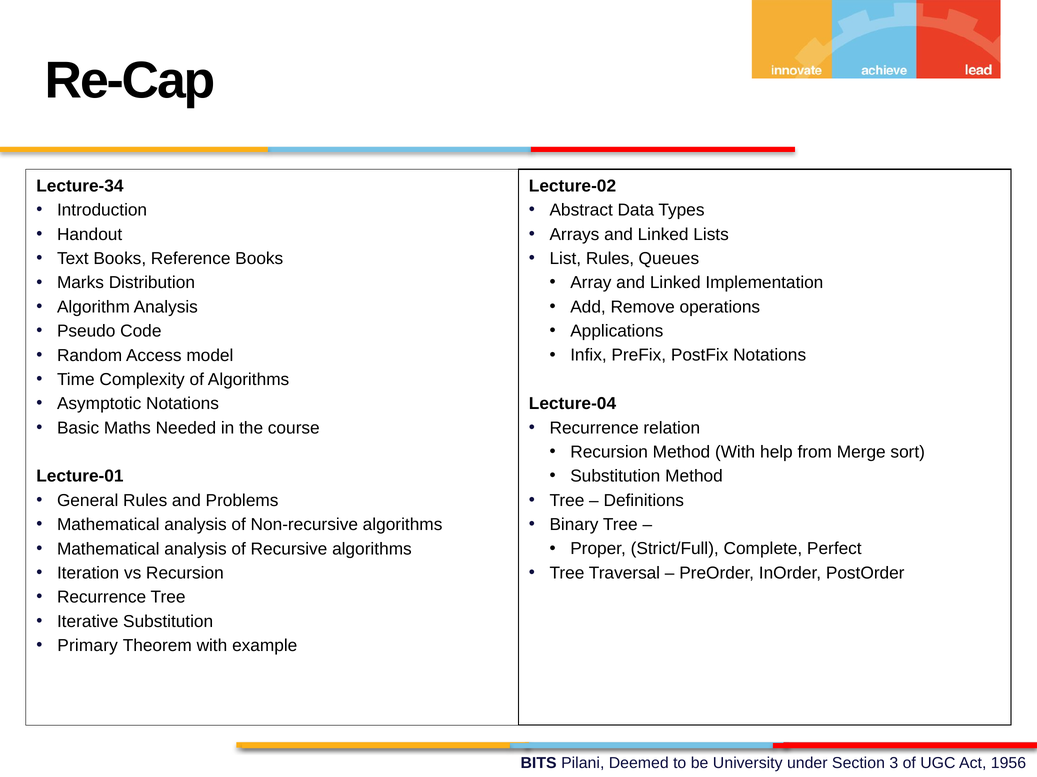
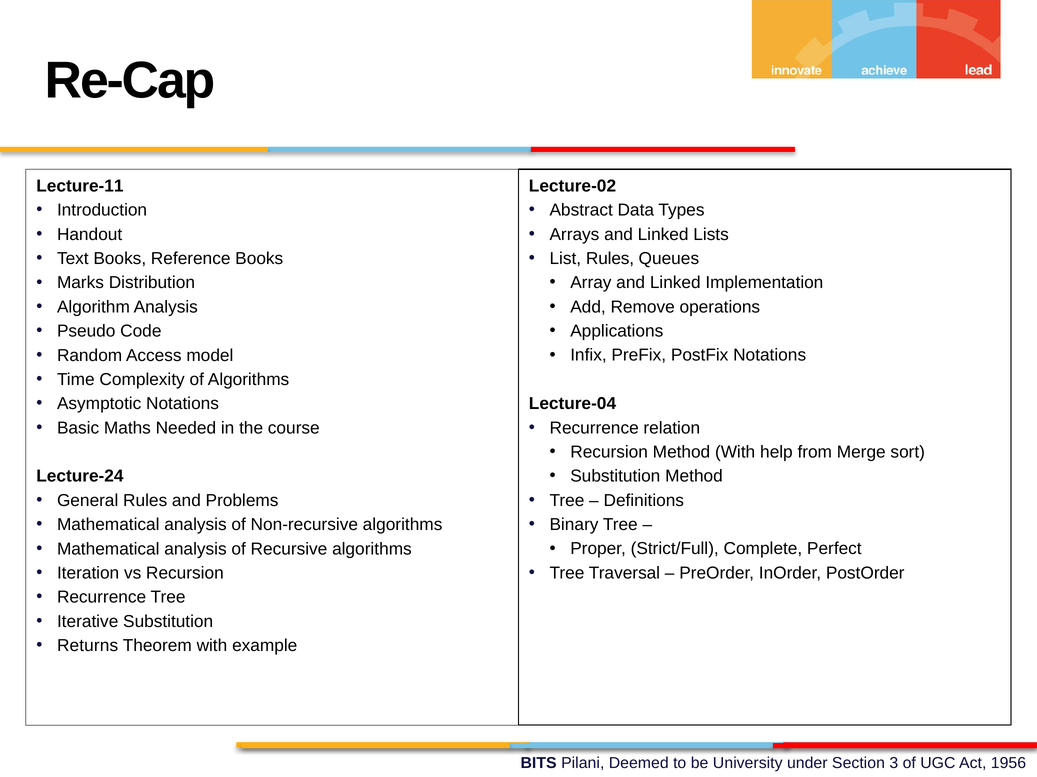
Lecture-34: Lecture-34 -> Lecture-11
Lecture-01: Lecture-01 -> Lecture-24
Primary: Primary -> Returns
